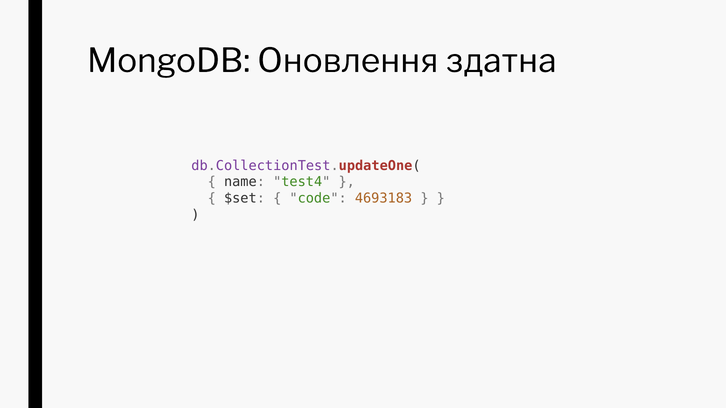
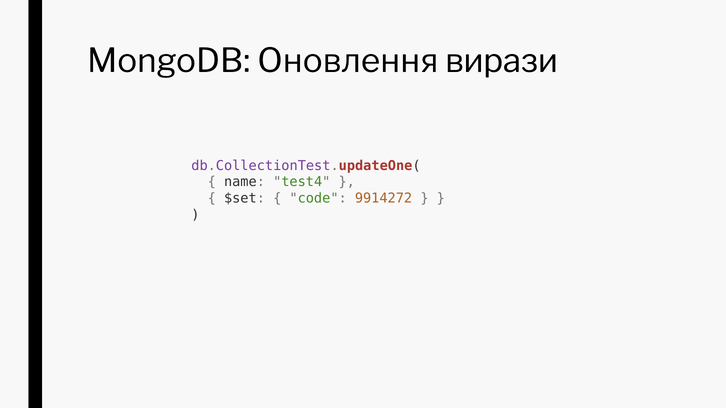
здатна: здатна -> вирази
4693183: 4693183 -> 9914272
